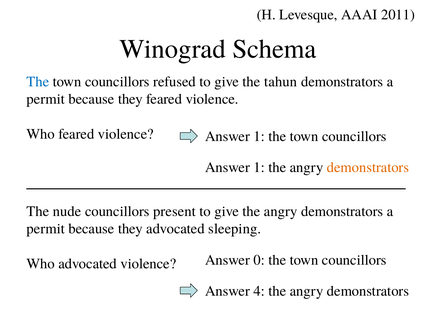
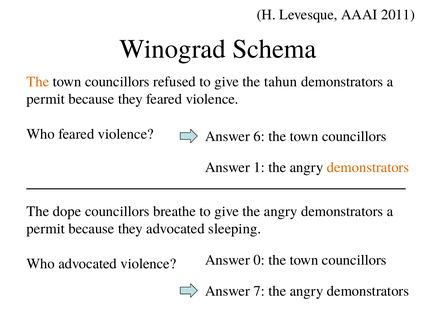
The at (38, 82) colour: blue -> orange
violence Answer 1: 1 -> 6
nude: nude -> dope
present: present -> breathe
4: 4 -> 7
